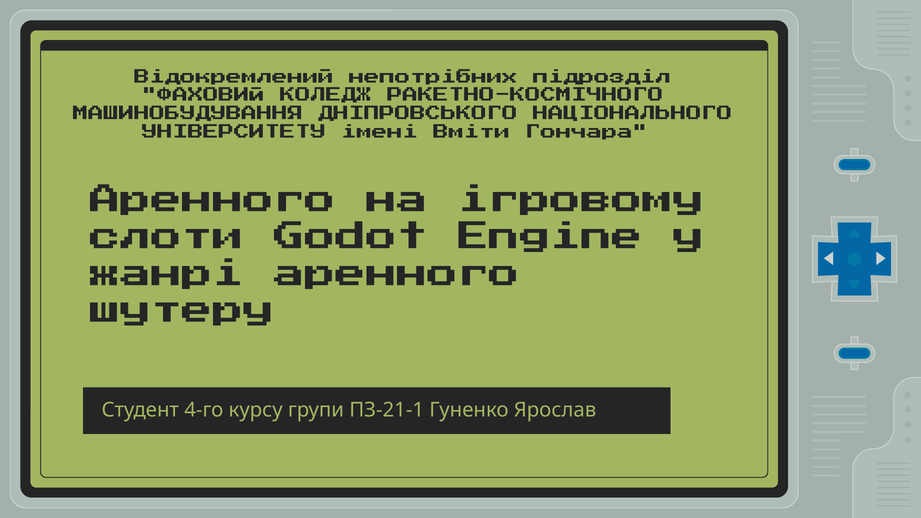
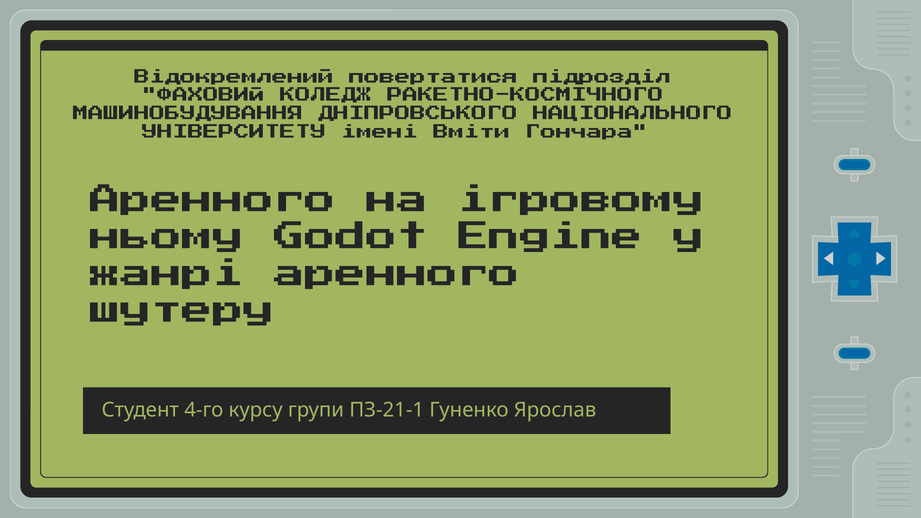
непотрібних: непотрібних -> повертатися
слоти: слоти -> ньому
